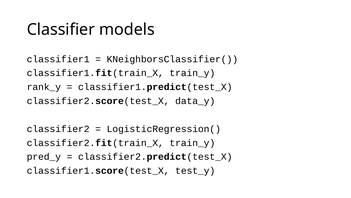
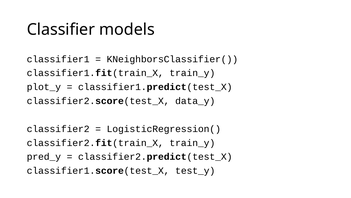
rank_y: rank_y -> plot_y
